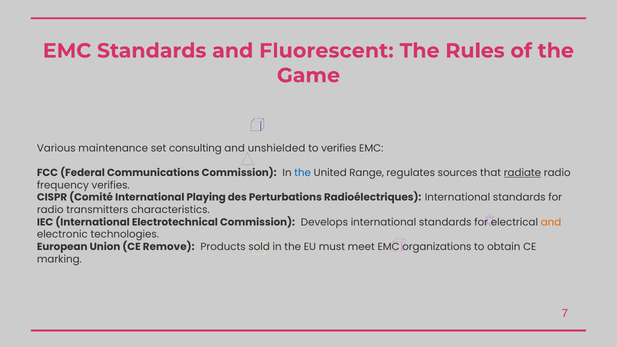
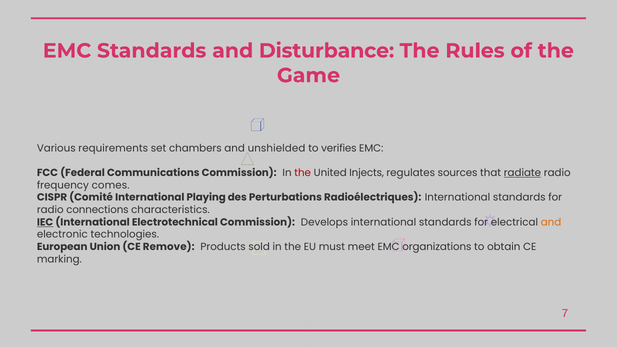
Fluorescent: Fluorescent -> Disturbance
maintenance: maintenance -> requirements
consulting: consulting -> chambers
the at (303, 173) colour: blue -> red
Range: Range -> Injects
frequency verifies: verifies -> comes
transmitters: transmitters -> connections
IEC underline: none -> present
